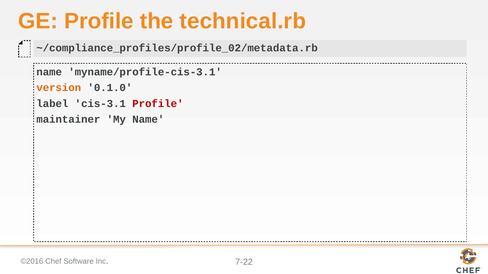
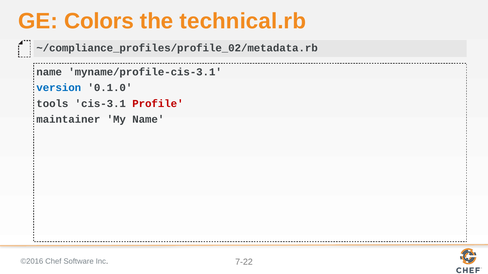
GE Profile: Profile -> Colors
version colour: orange -> blue
label: label -> tools
